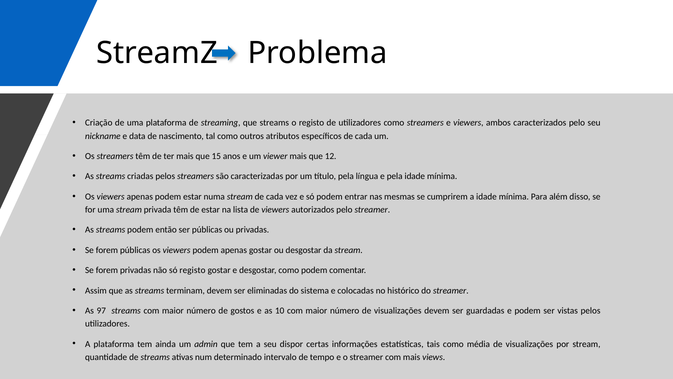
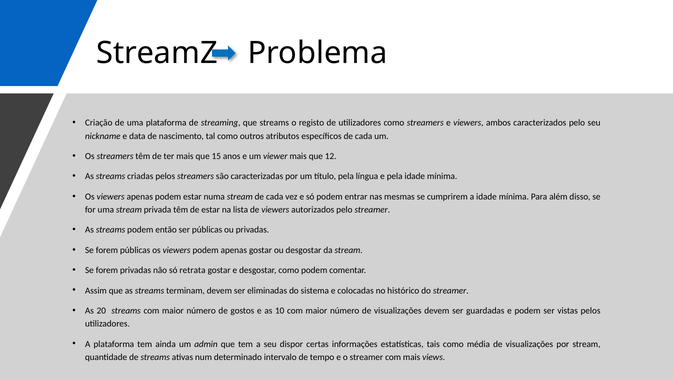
só registo: registo -> retrata
97: 97 -> 20
